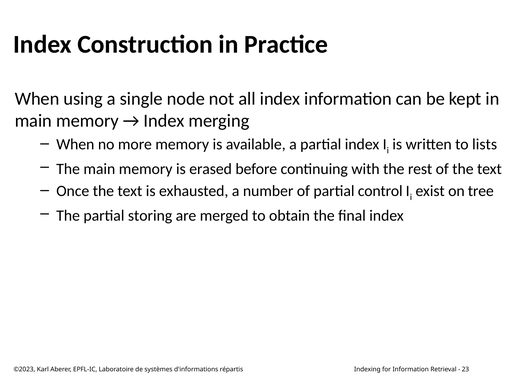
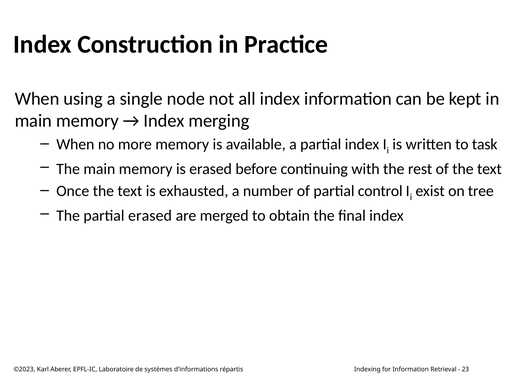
lists: lists -> task
partial storing: storing -> erased
